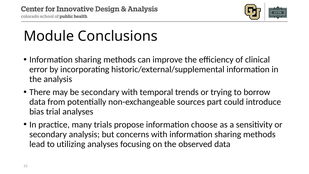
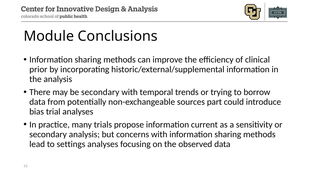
error: error -> prior
choose: choose -> current
utilizing: utilizing -> settings
